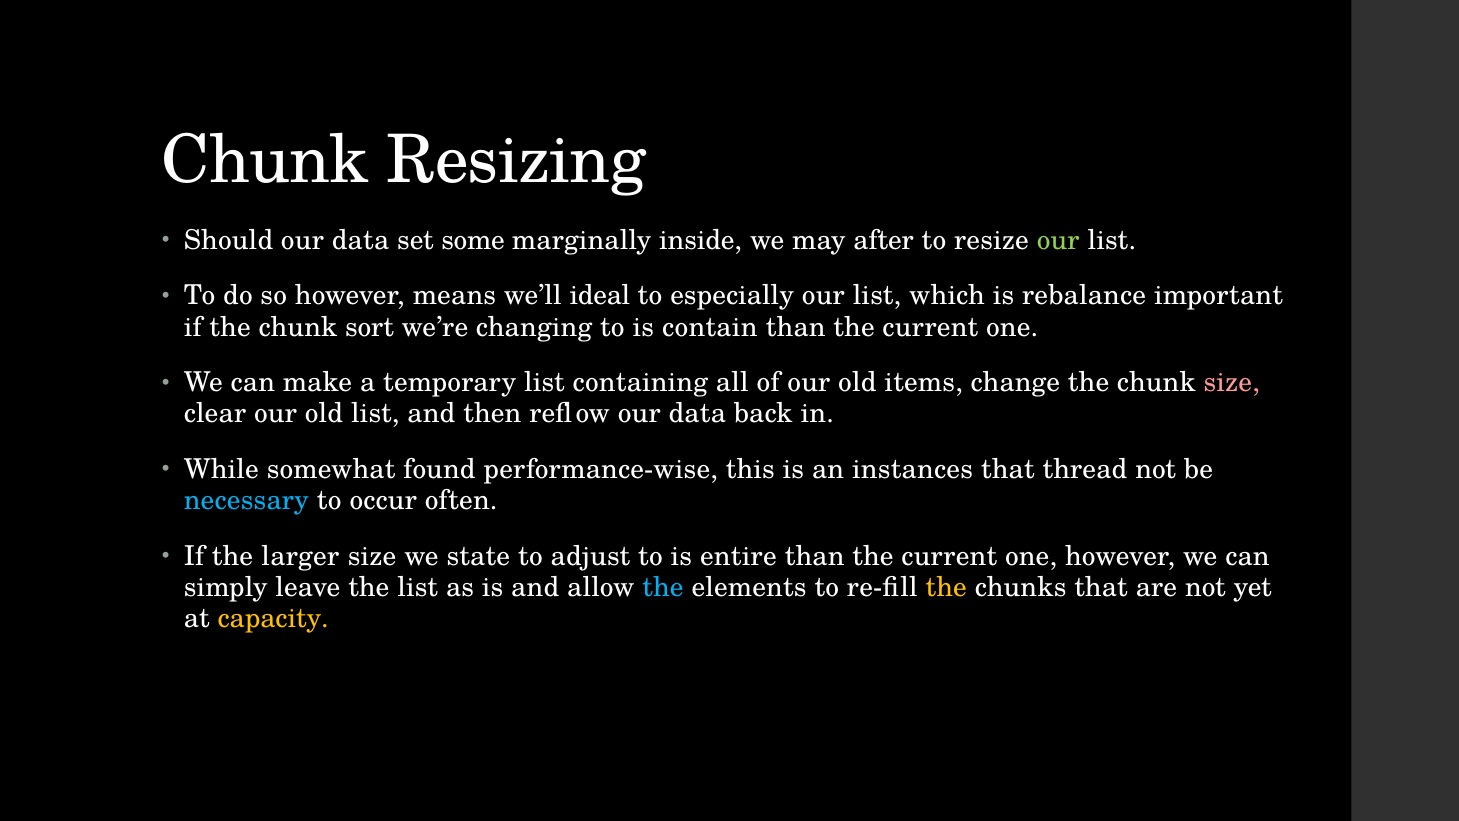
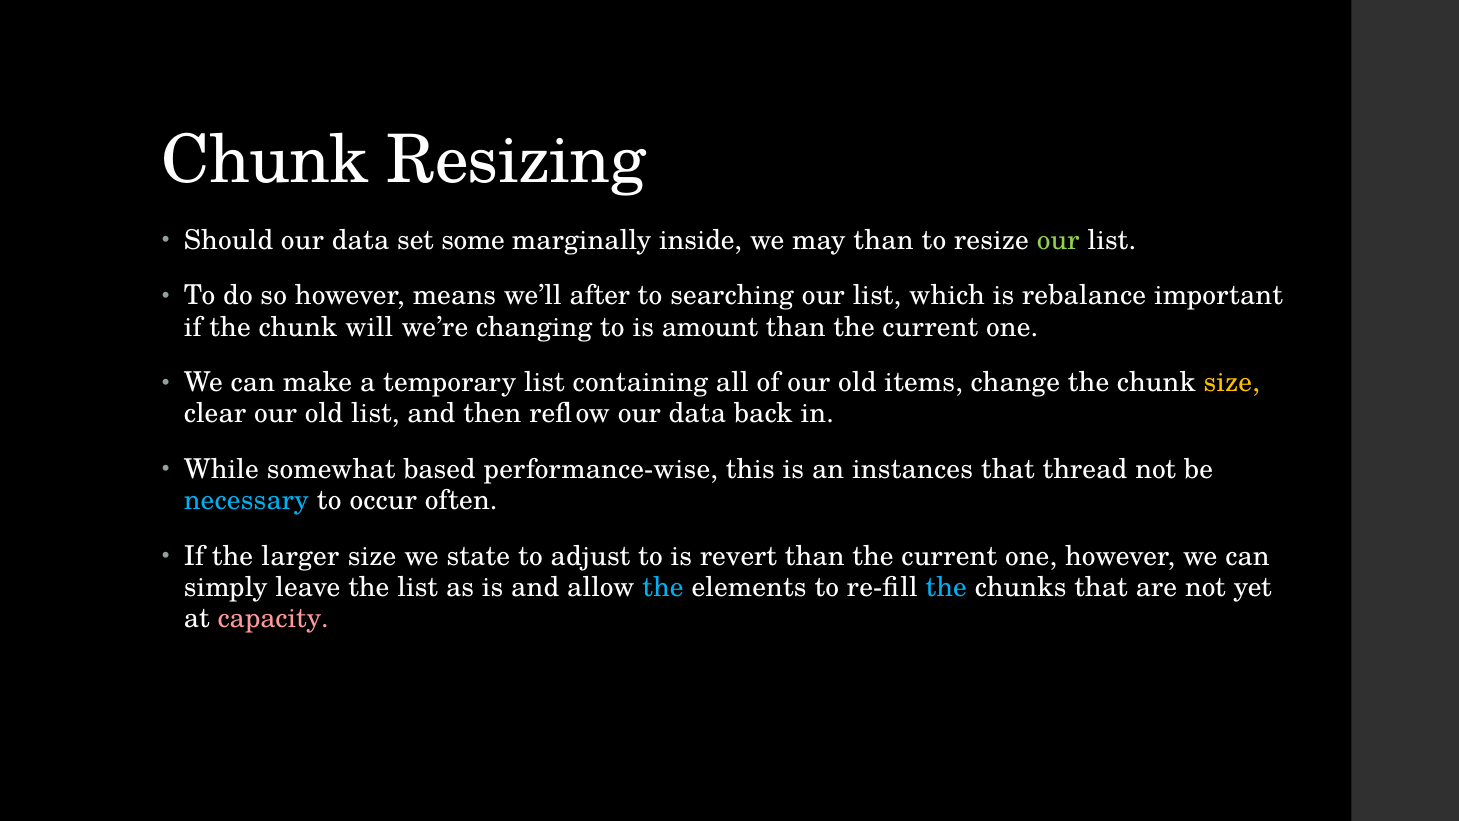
may after: after -> than
ideal: ideal -> after
especially: especially -> searching
sort: sort -> will
contain: contain -> amount
size at (1232, 383) colour: pink -> yellow
found: found -> based
entire: entire -> revert
the at (946, 587) colour: yellow -> light blue
capacity colour: yellow -> pink
